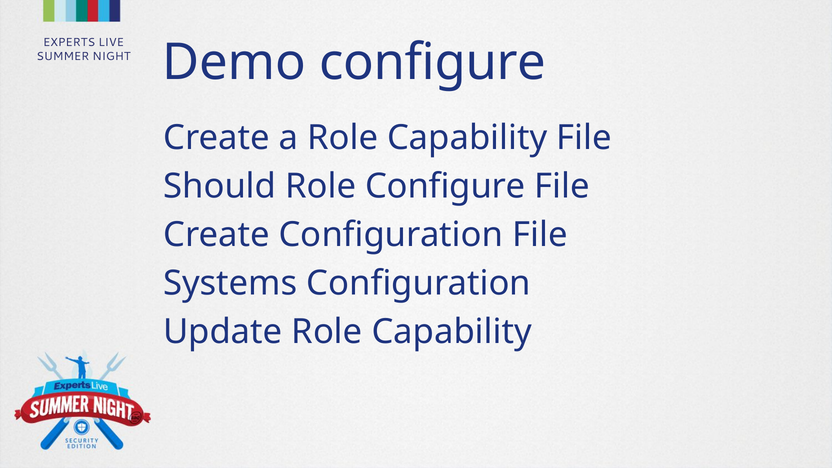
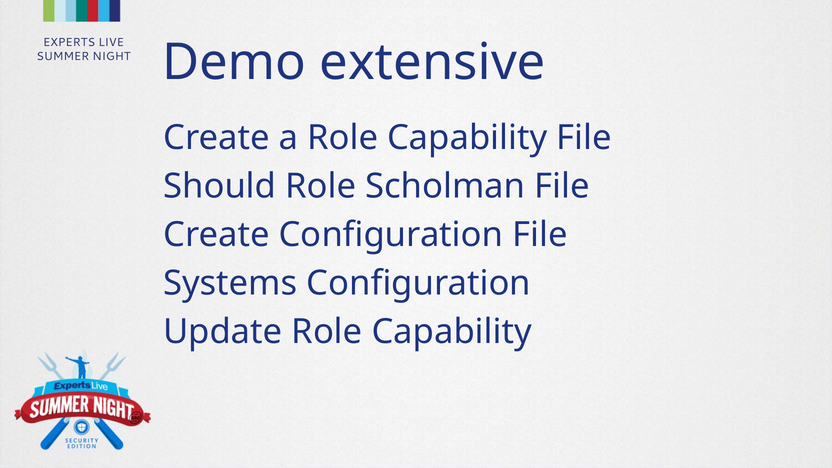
Demo configure: configure -> extensive
Role Configure: Configure -> Scholman
